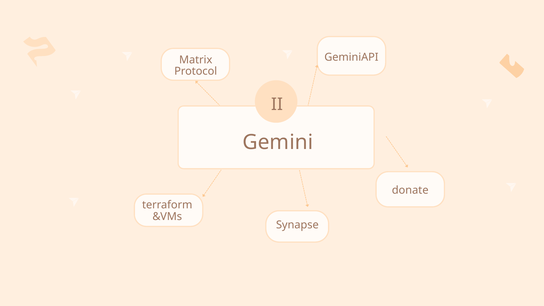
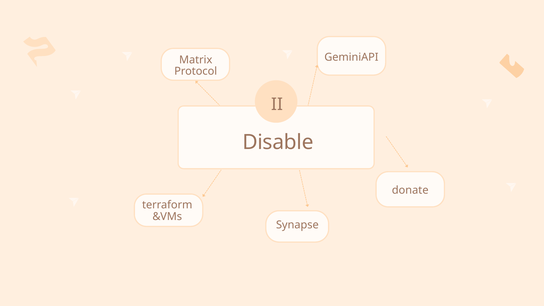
Gemini: Gemini -> Disable
